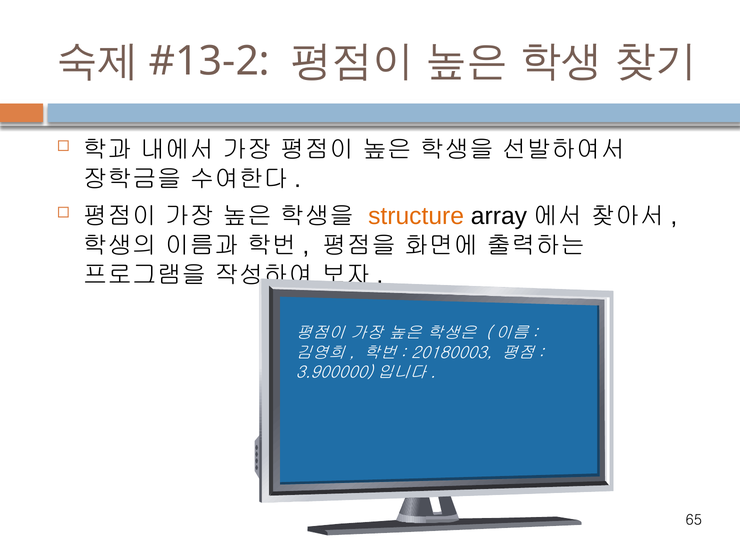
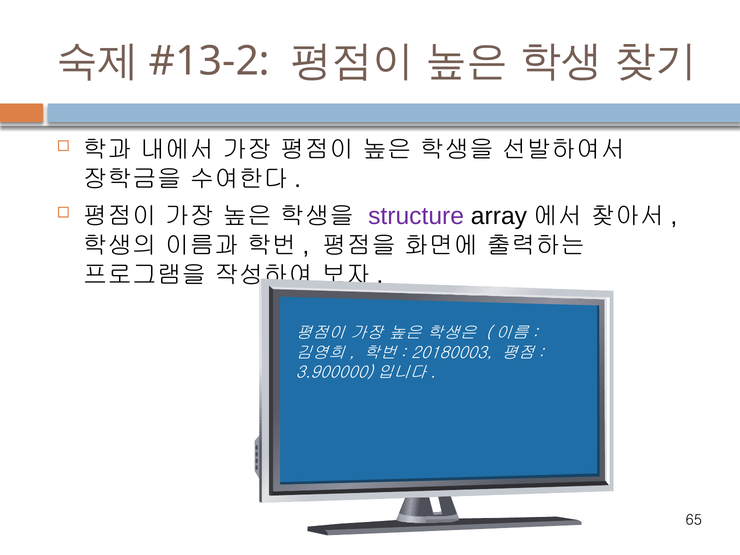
structure colour: orange -> purple
